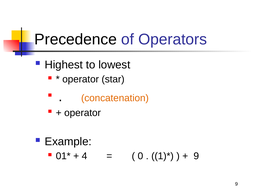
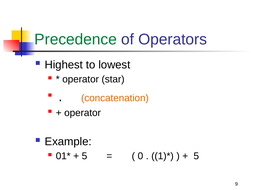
Precedence colour: black -> green
4 at (84, 156): 4 -> 5
9 at (196, 156): 9 -> 5
